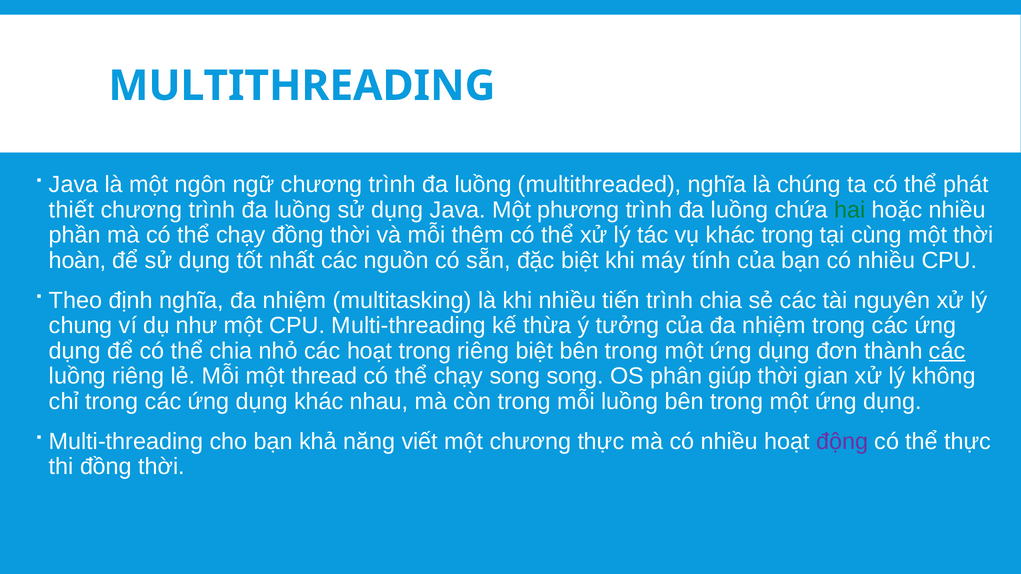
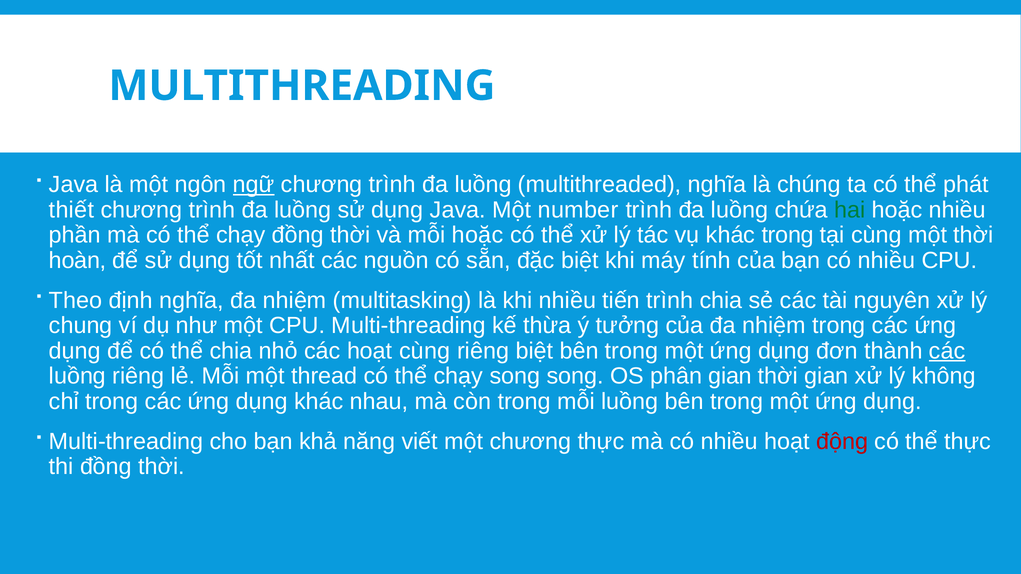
ngữ underline: none -> present
phương: phương -> number
mỗi thêm: thêm -> hoặc
hoạt trong: trong -> cùng
phân giúp: giúp -> gian
động colour: purple -> red
